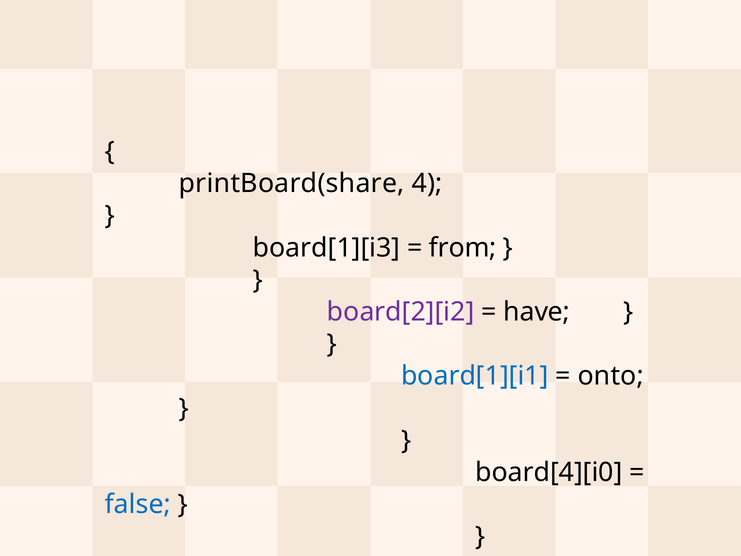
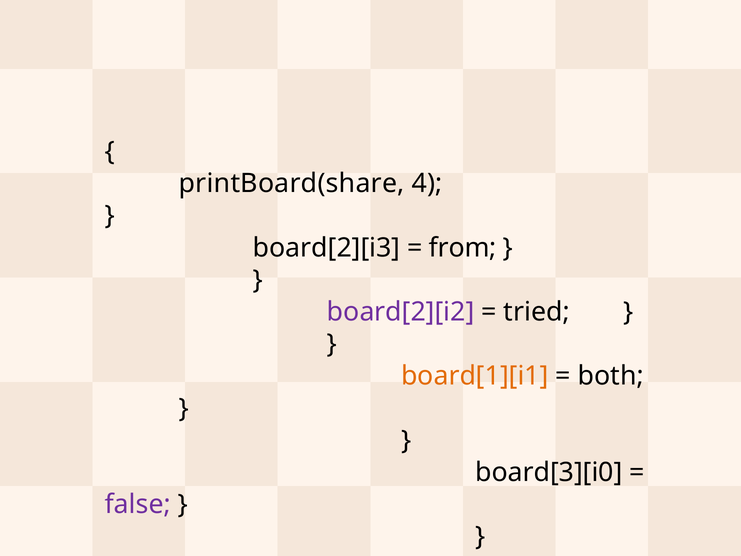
board[1][i3: board[1][i3 -> board[2][i3
have: have -> tried
board[1][i1 colour: blue -> orange
onto: onto -> both
board[4][i0: board[4][i0 -> board[3][i0
false colour: blue -> purple
